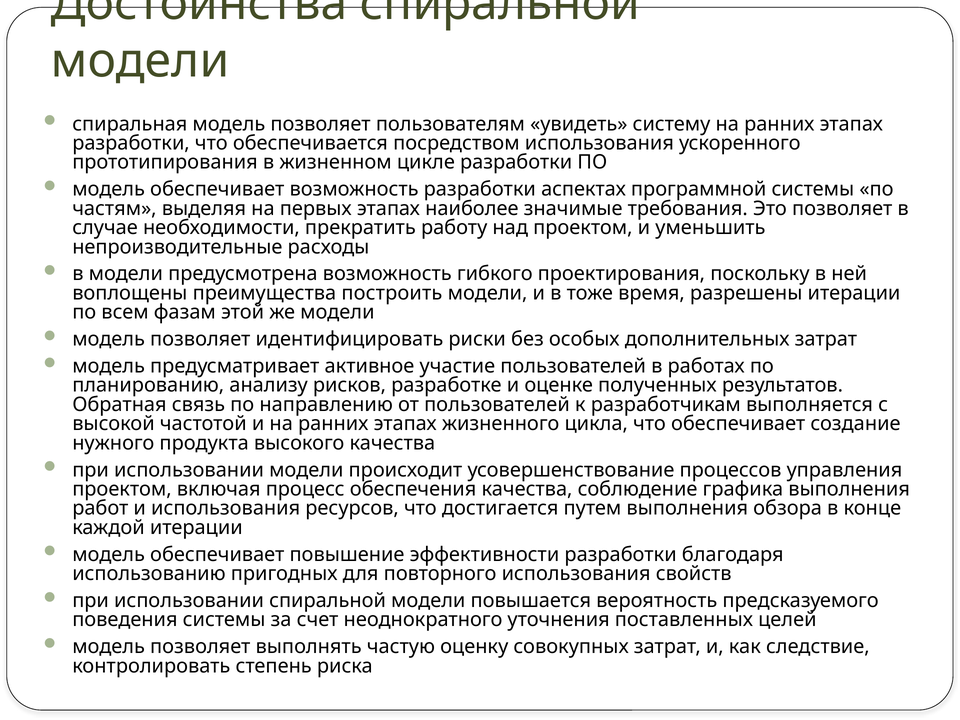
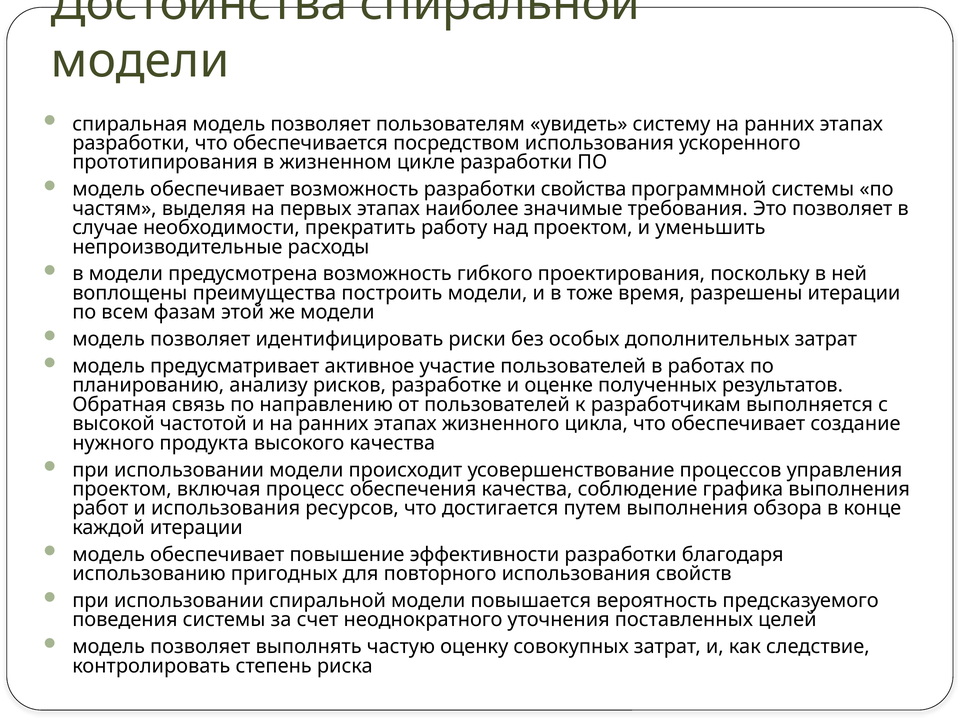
аспектах: аспектах -> свойства
